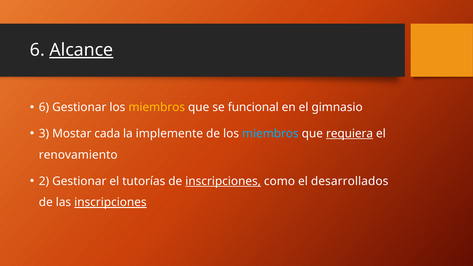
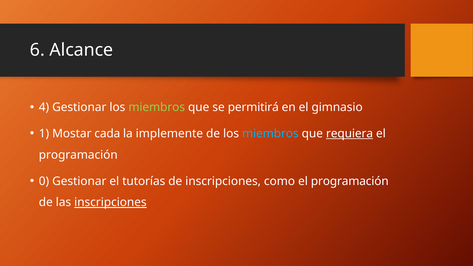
Alcance underline: present -> none
6 at (44, 107): 6 -> 4
miembros at (157, 107) colour: yellow -> light green
funcional: funcional -> permitirá
3: 3 -> 1
renovamiento at (78, 155): renovamiento -> programación
2: 2 -> 0
inscripciones at (223, 181) underline: present -> none
como el desarrollados: desarrollados -> programación
